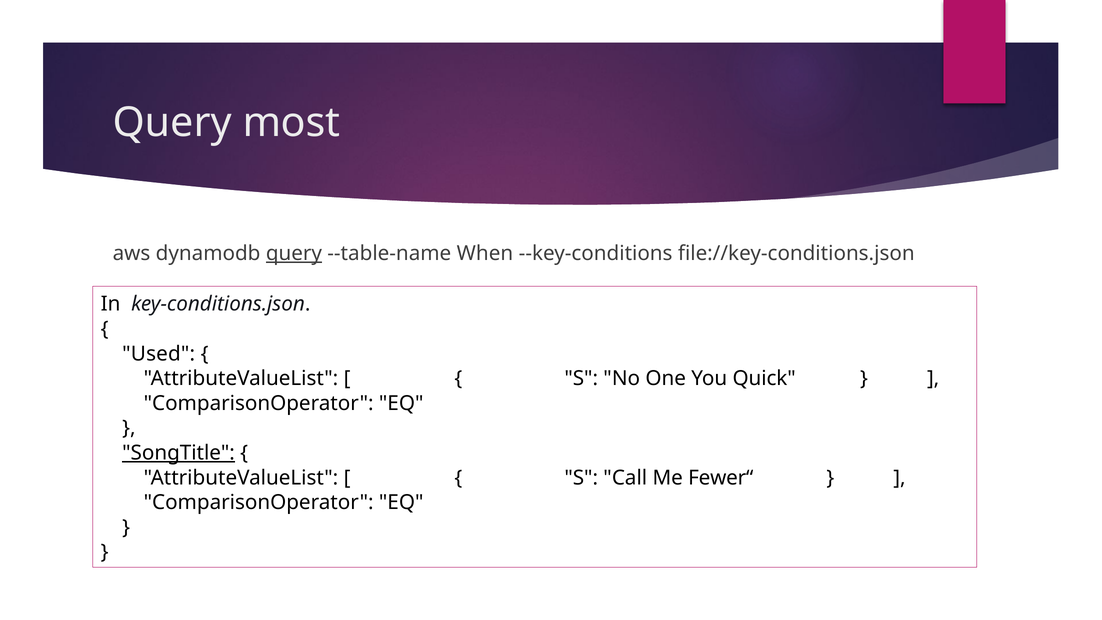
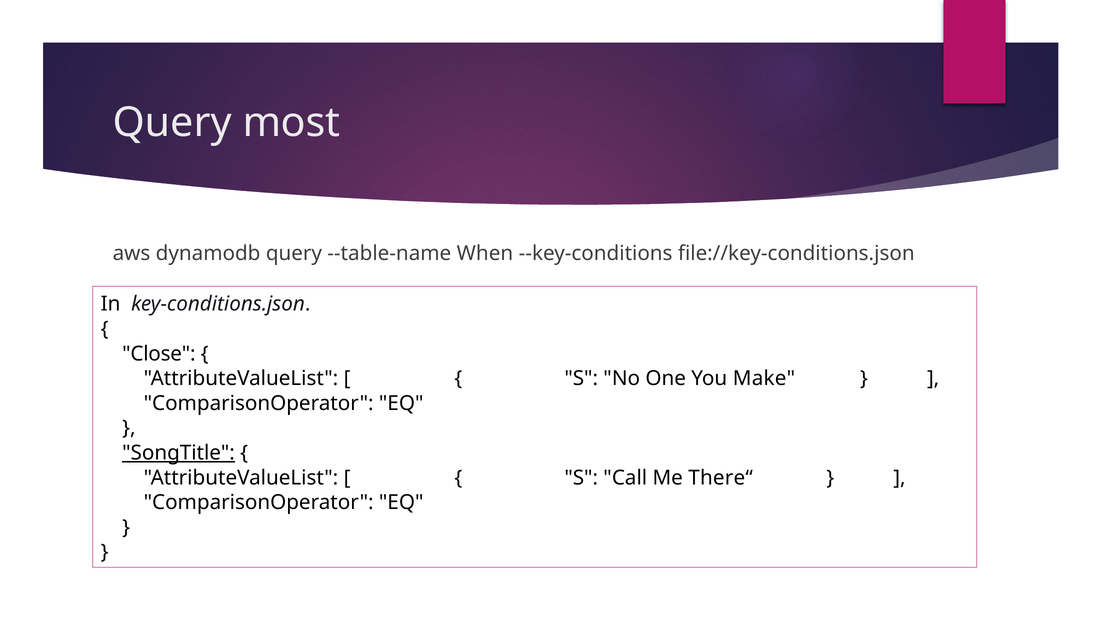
query at (294, 253) underline: present -> none
Used: Used -> Close
Quick: Quick -> Make
Fewer“: Fewer“ -> There“
